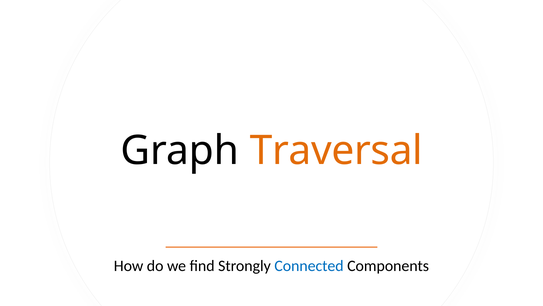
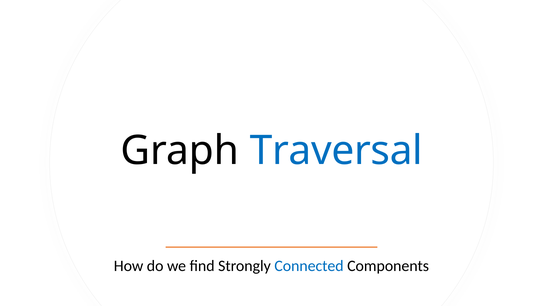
Traversal colour: orange -> blue
